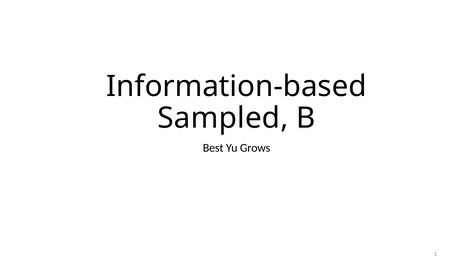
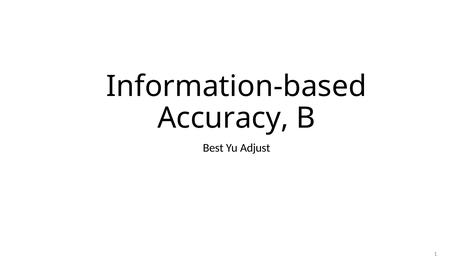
Sampled: Sampled -> Accuracy
Grows: Grows -> Adjust
